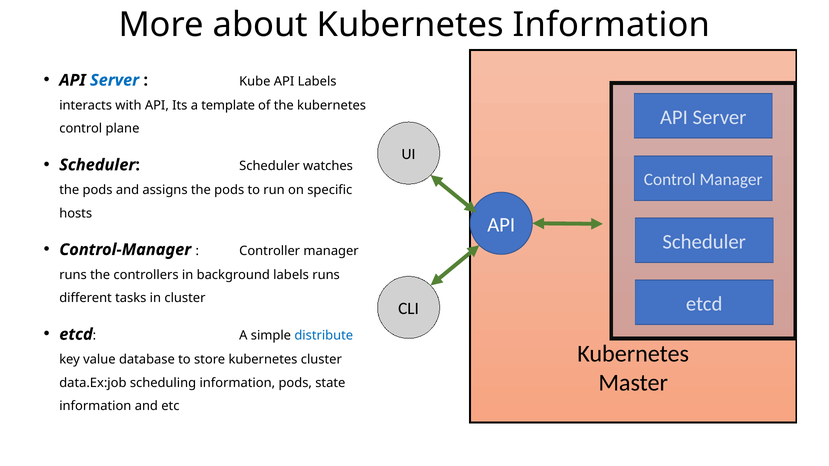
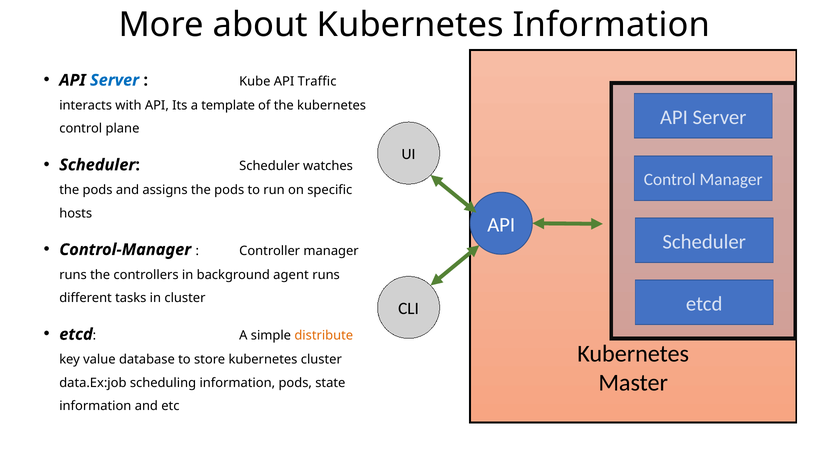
API Labels: Labels -> Traffic
background labels: labels -> agent
distribute colour: blue -> orange
